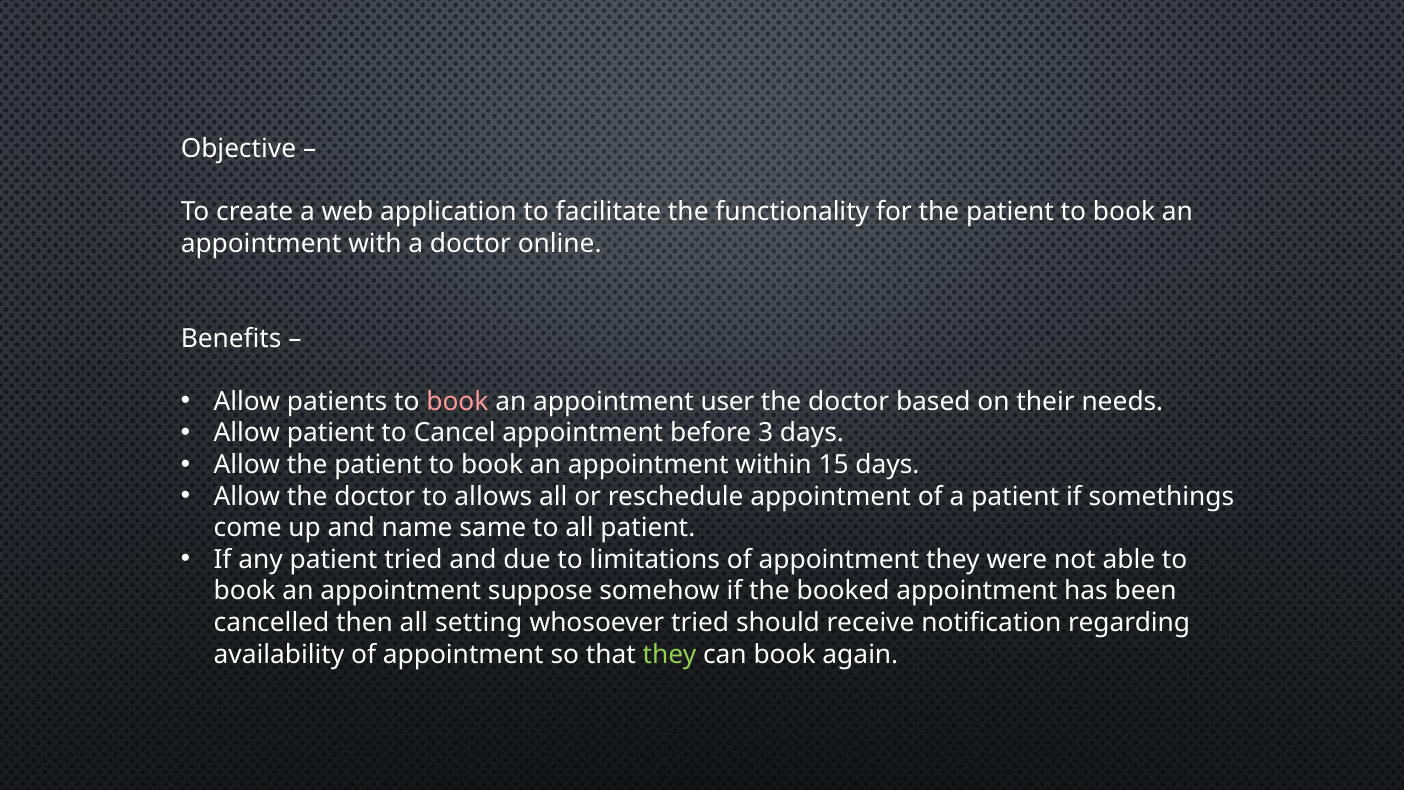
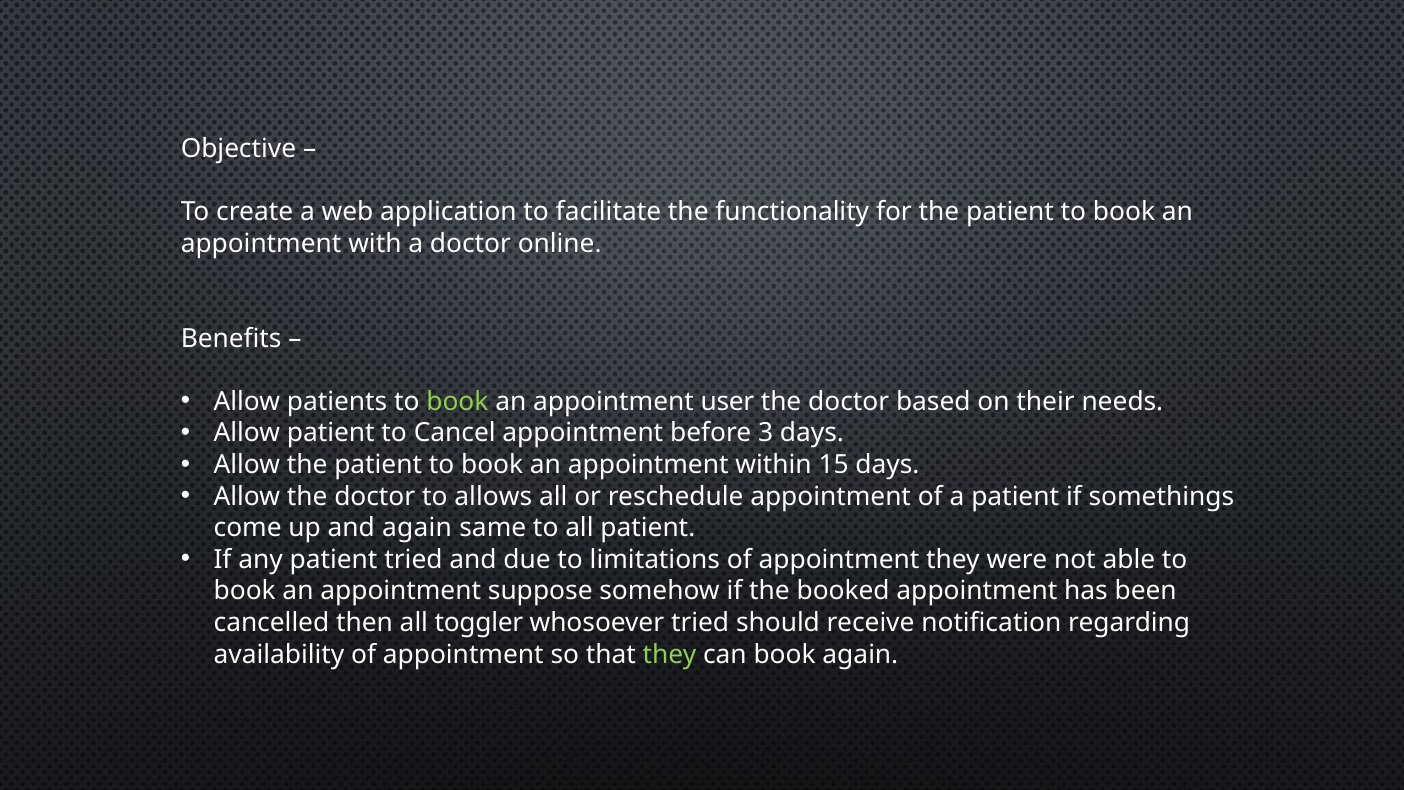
book at (457, 401) colour: pink -> light green
and name: name -> again
setting: setting -> toggler
